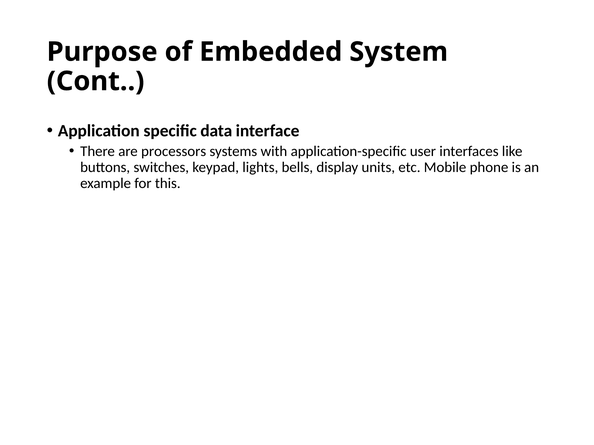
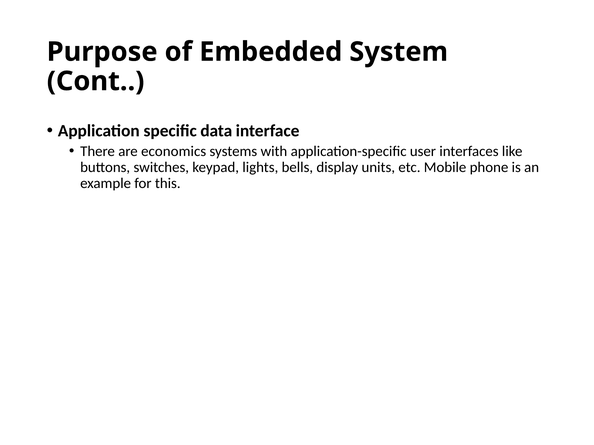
processors: processors -> economics
